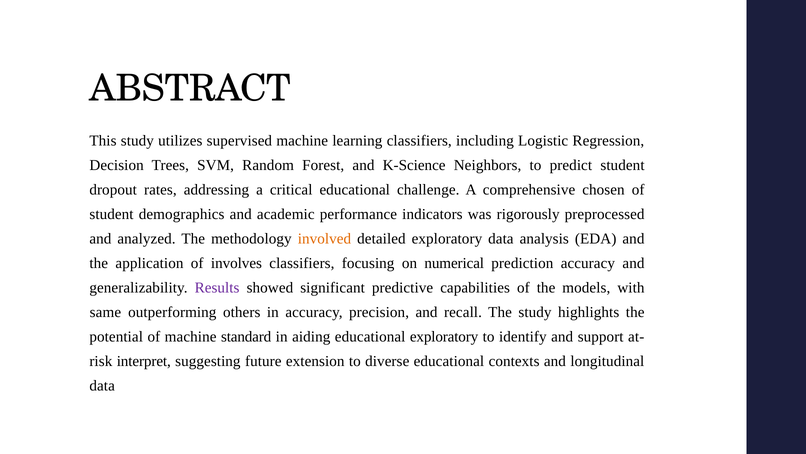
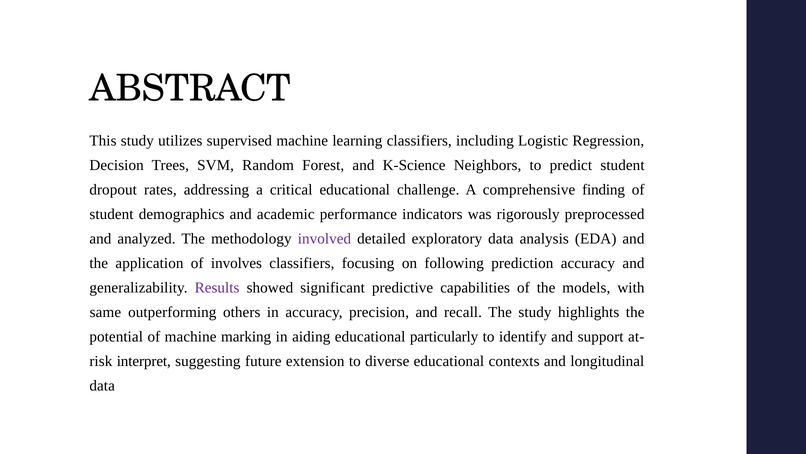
chosen: chosen -> finding
involved colour: orange -> purple
numerical: numerical -> following
standard: standard -> marking
educational exploratory: exploratory -> particularly
